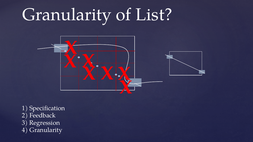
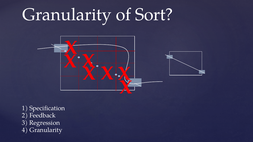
List: List -> Sort
